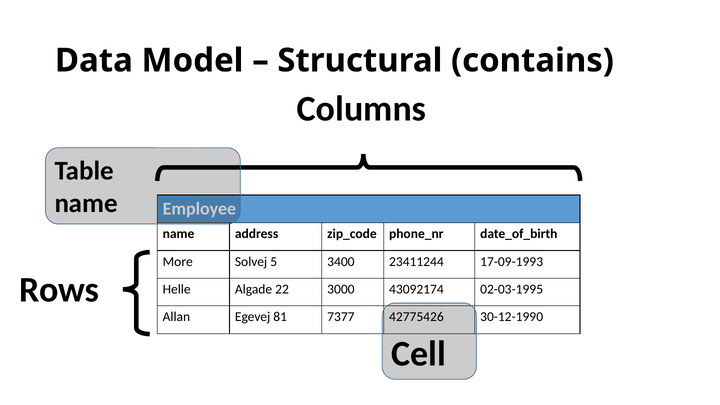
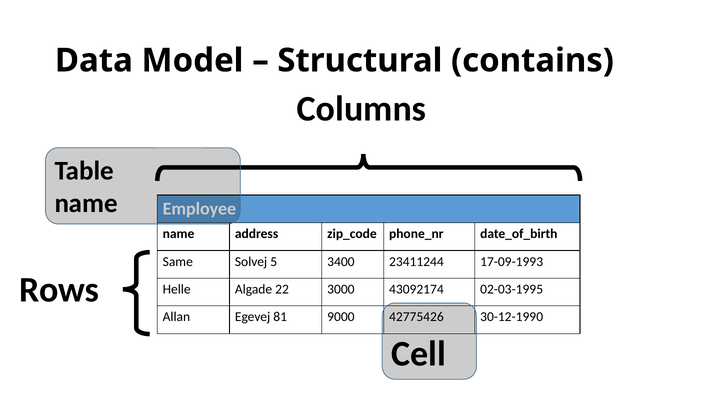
More: More -> Same
7377: 7377 -> 9000
